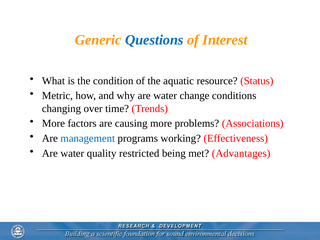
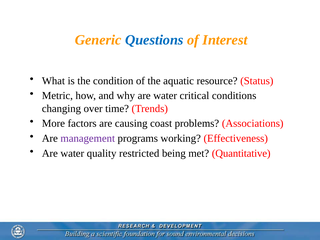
change: change -> critical
causing more: more -> coast
management colour: blue -> purple
Advantages: Advantages -> Quantitative
